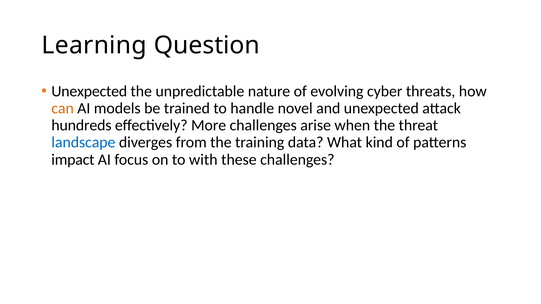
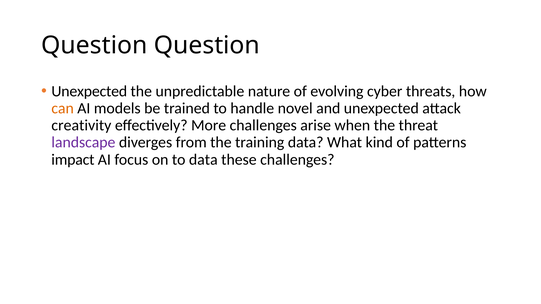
Learning at (94, 45): Learning -> Question
hundreds: hundreds -> creativity
landscape colour: blue -> purple
to with: with -> data
